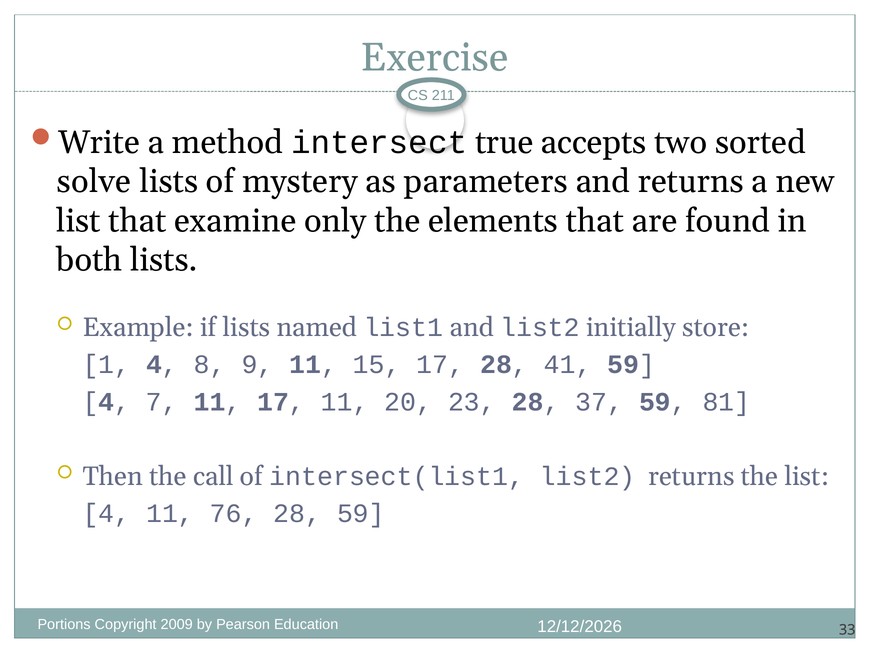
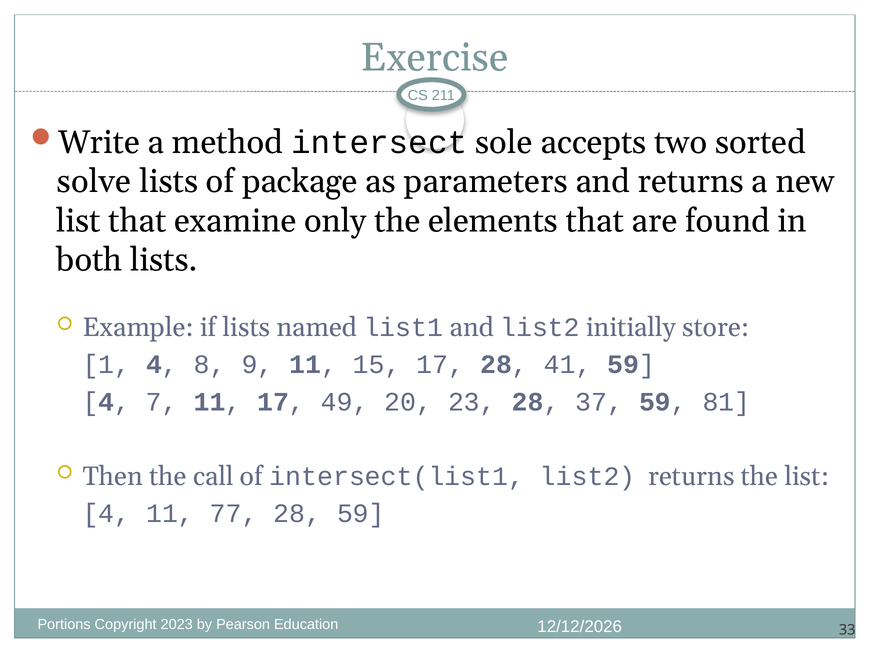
true: true -> sole
mystery: mystery -> package
17 11: 11 -> 49
76: 76 -> 77
2009: 2009 -> 2023
